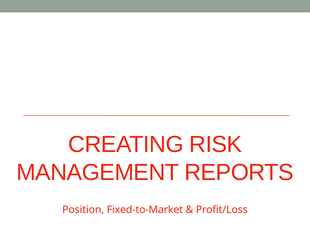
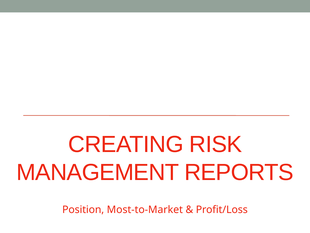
Fixed-to-Market: Fixed-to-Market -> Most-to-Market
